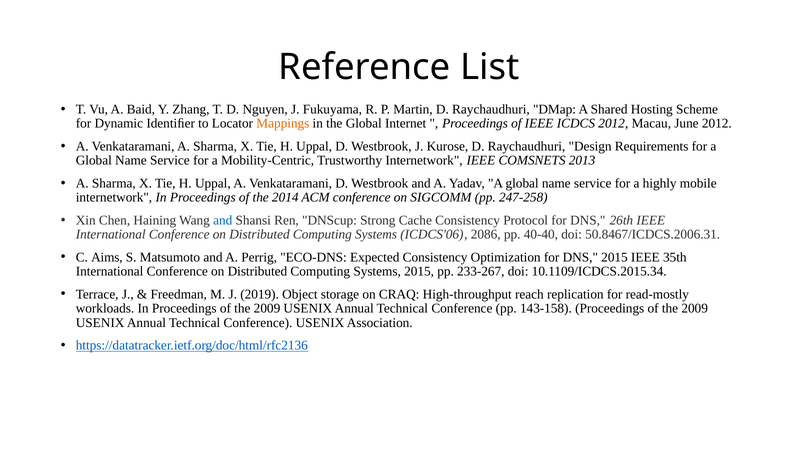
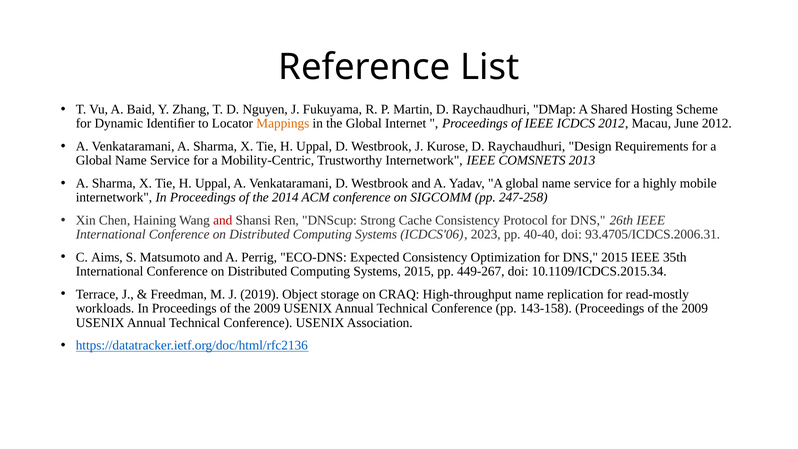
and at (223, 220) colour: blue -> red
2086: 2086 -> 2023
50.8467/ICDCS.2006.31: 50.8467/ICDCS.2006.31 -> 93.4705/ICDCS.2006.31
233-267: 233-267 -> 449-267
High-throughput reach: reach -> name
